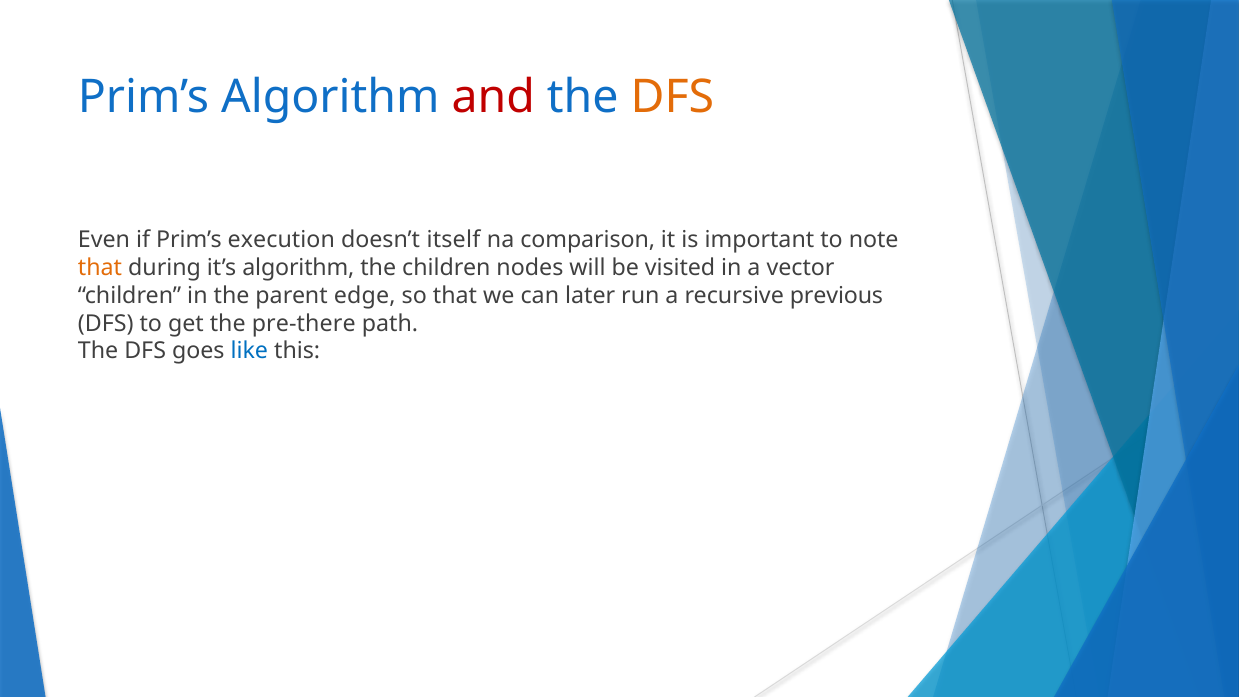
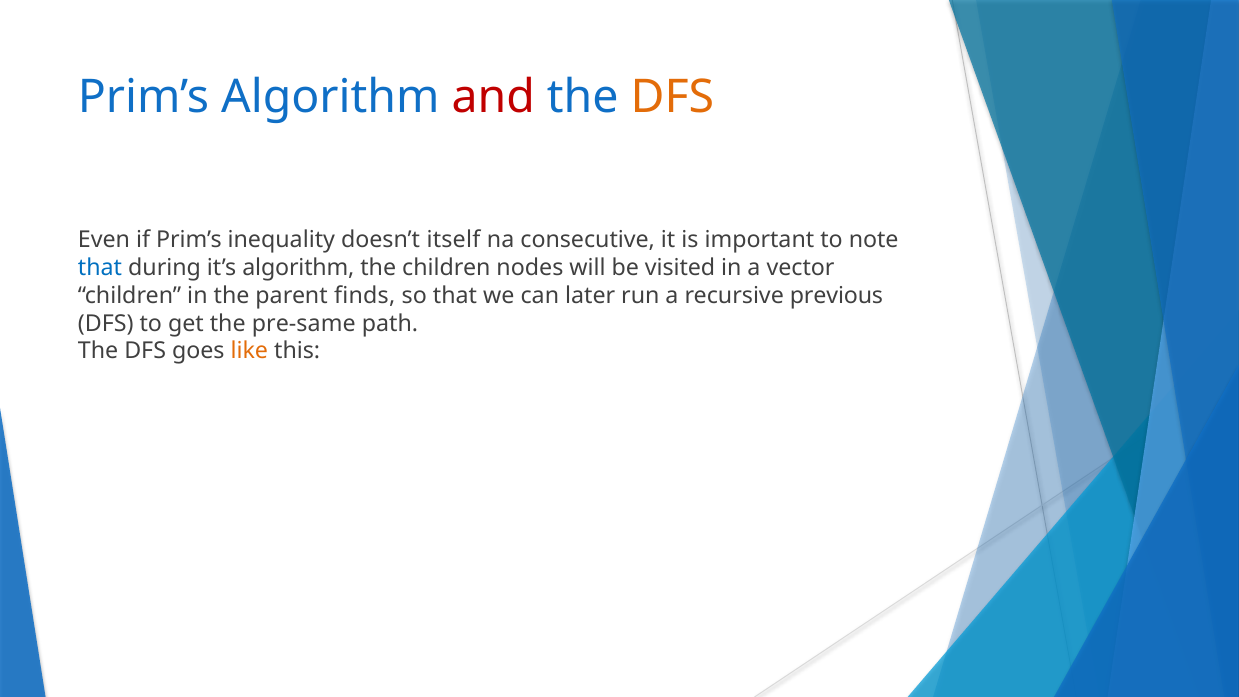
execution: execution -> inequality
comparison: comparison -> consecutive
that at (100, 268) colour: orange -> blue
edge: edge -> finds
pre-there: pre-there -> pre-same
like colour: blue -> orange
